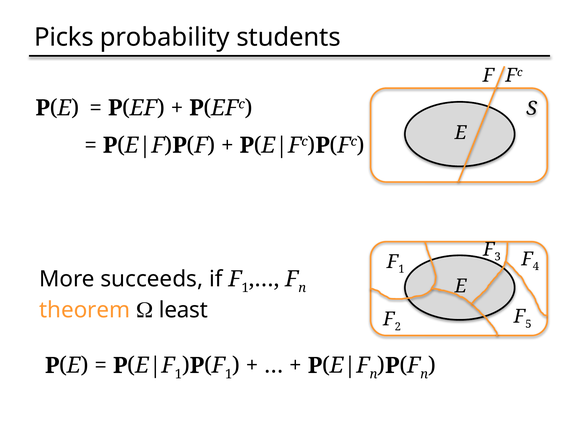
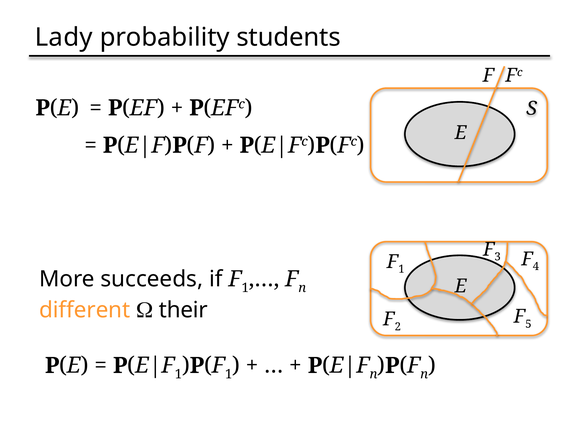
Picks: Picks -> Lady
theorem: theorem -> different
least: least -> their
